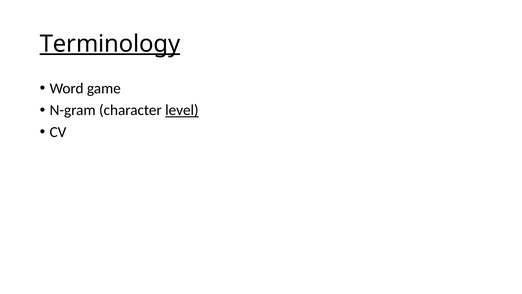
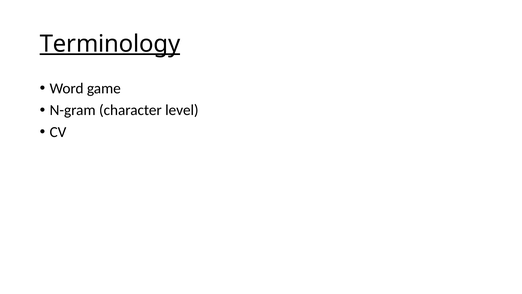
level underline: present -> none
